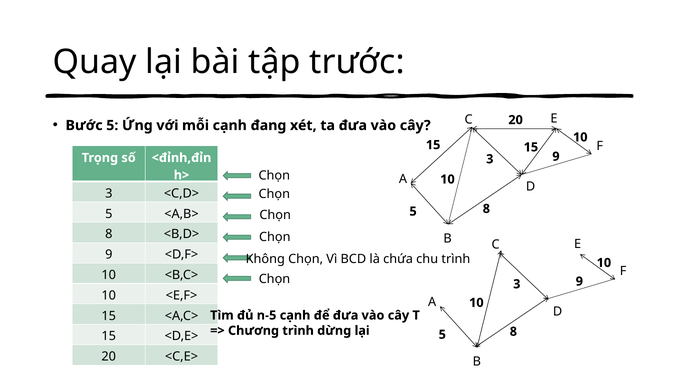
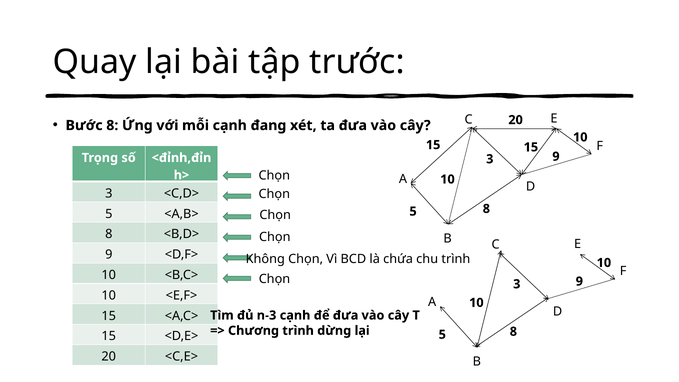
Bước 5: 5 -> 8
n-5: n-5 -> n-3
